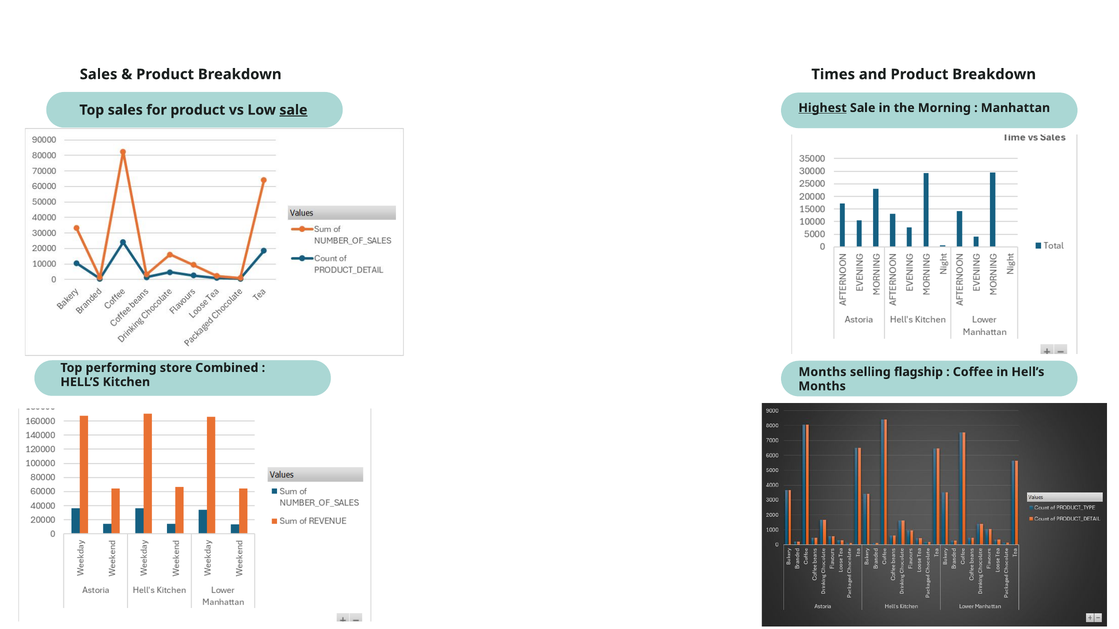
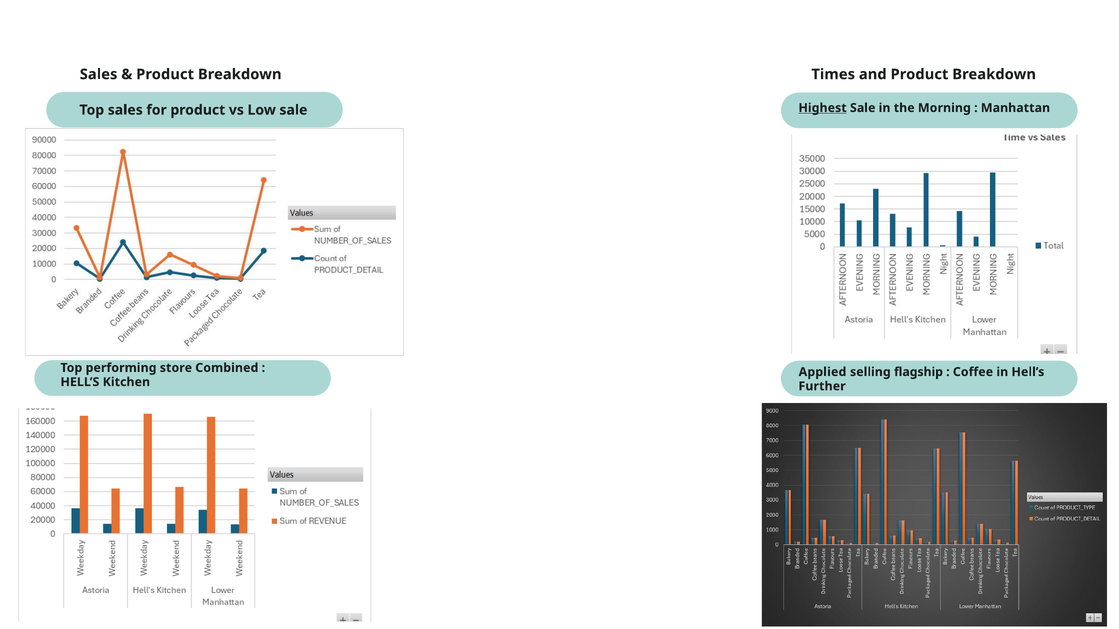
sale at (293, 110) underline: present -> none
Months at (822, 372): Months -> Applied
Months at (822, 386): Months -> Further
